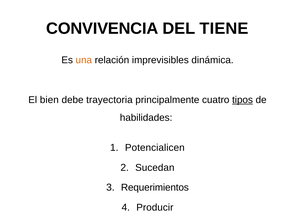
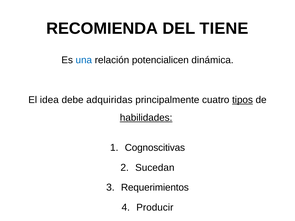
CONVIVENCIA: CONVIVENCIA -> RECOMIENDA
una colour: orange -> blue
imprevisibles: imprevisibles -> potencialicen
bien: bien -> idea
trayectoria: trayectoria -> adquiridas
habilidades underline: none -> present
Potencialicen: Potencialicen -> Cognoscitivas
